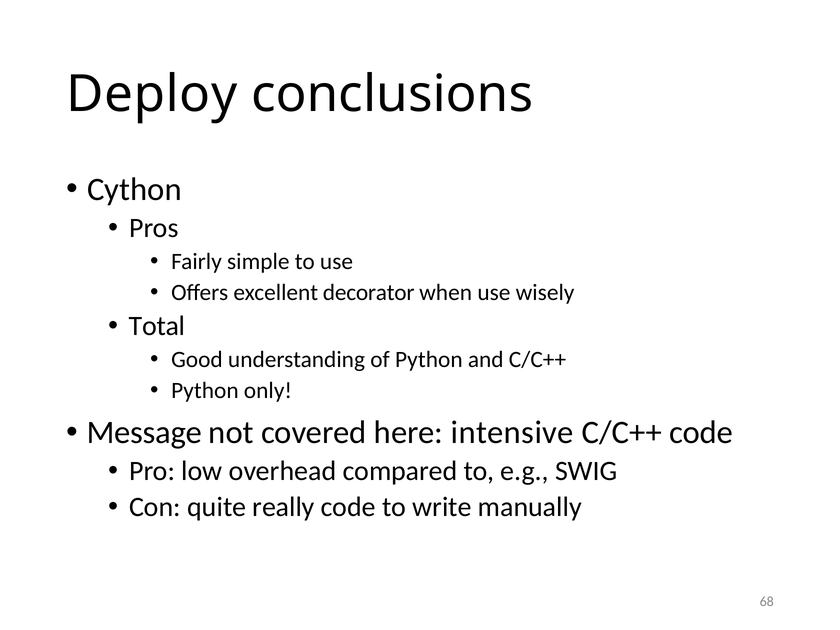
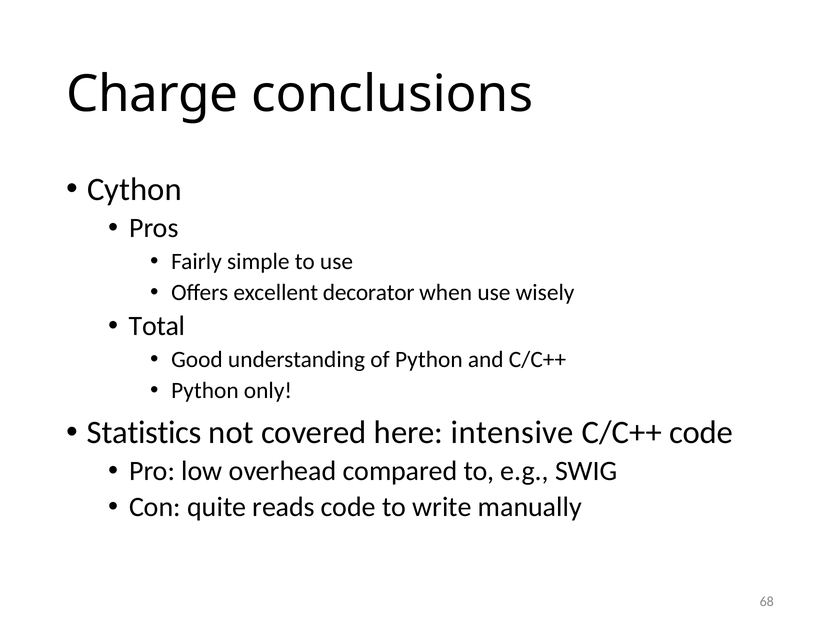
Deploy: Deploy -> Charge
Message: Message -> Statistics
really: really -> reads
